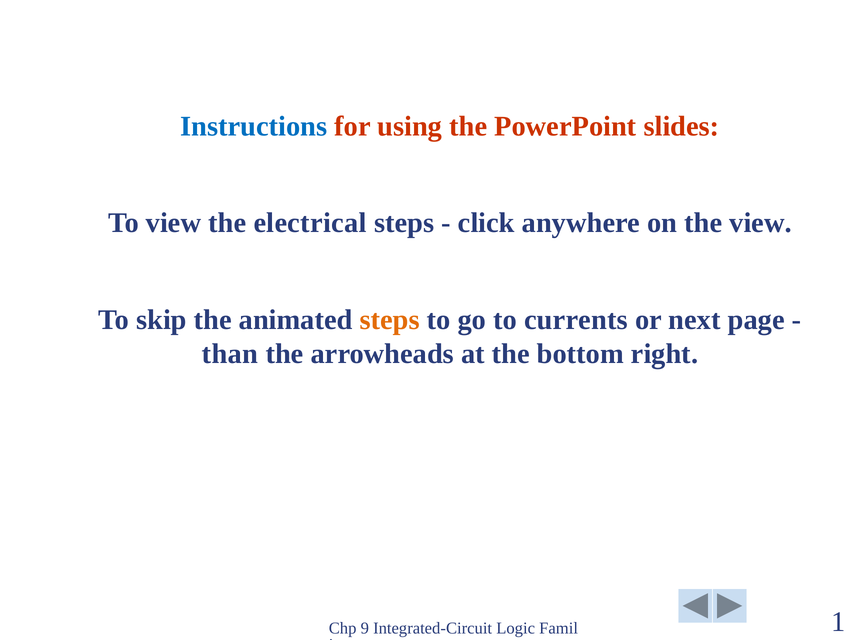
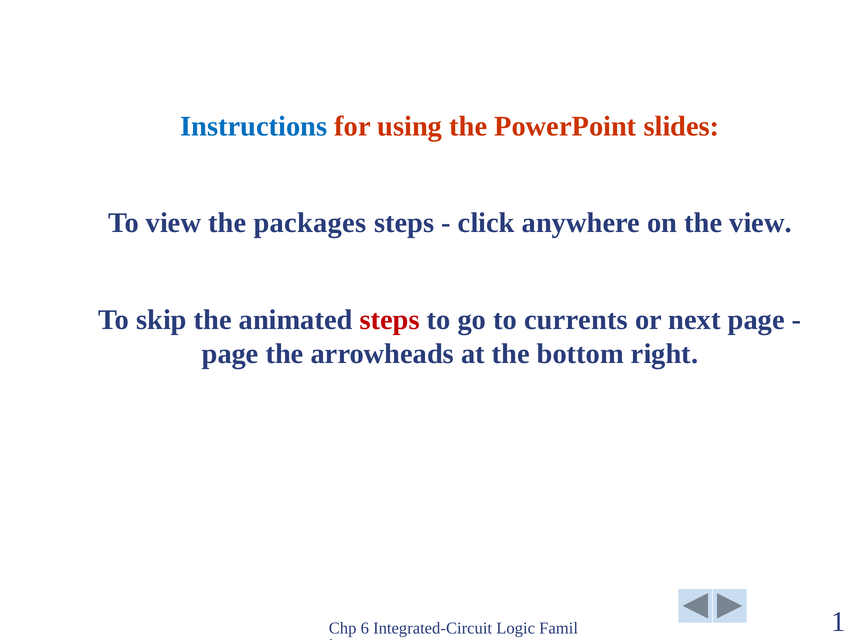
electrical: electrical -> packages
steps at (390, 320) colour: orange -> red
than at (230, 354): than -> page
9: 9 -> 6
